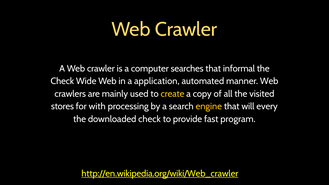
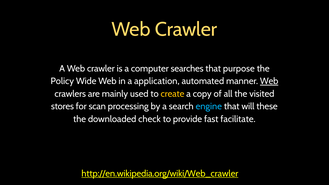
informal: informal -> purpose
Check at (62, 81): Check -> Policy
Web at (269, 81) underline: none -> present
with: with -> scan
engine colour: yellow -> light blue
every: every -> these
program: program -> facilitate
